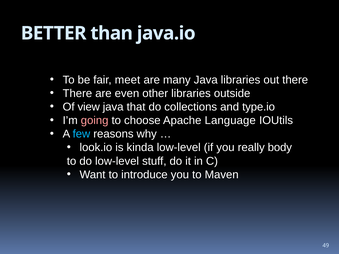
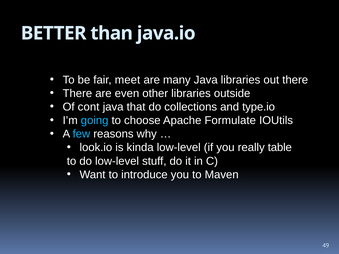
view: view -> cont
going colour: pink -> light blue
Language: Language -> Formulate
body: body -> table
